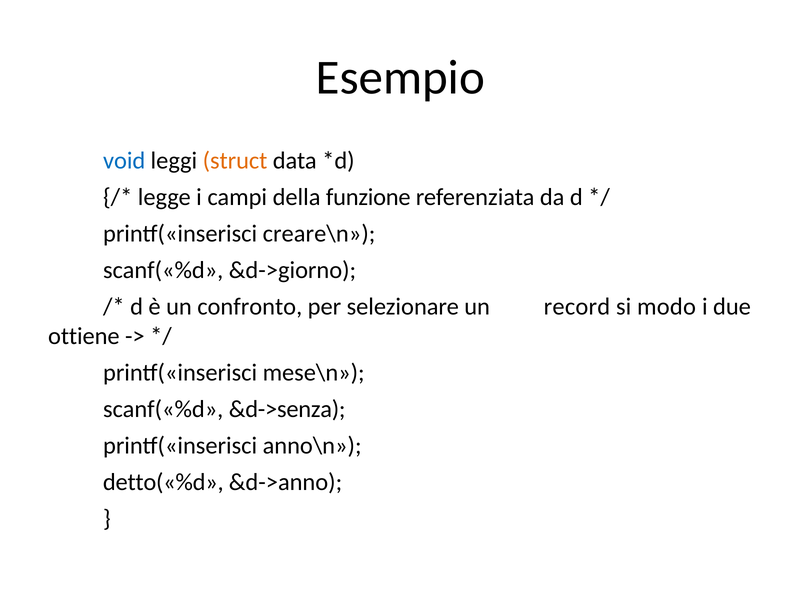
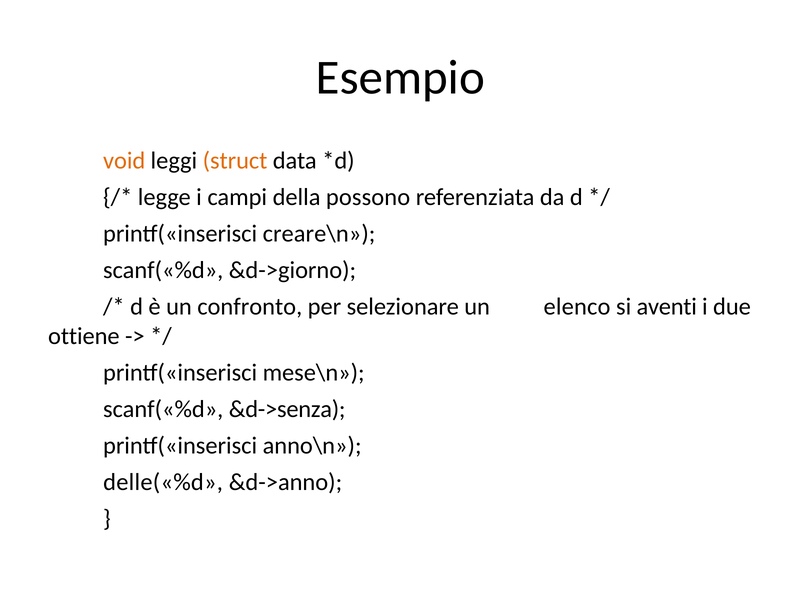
void colour: blue -> orange
funzione: funzione -> possono
record: record -> elenco
modo: modo -> aventi
detto(«%d: detto(«%d -> delle(«%d
